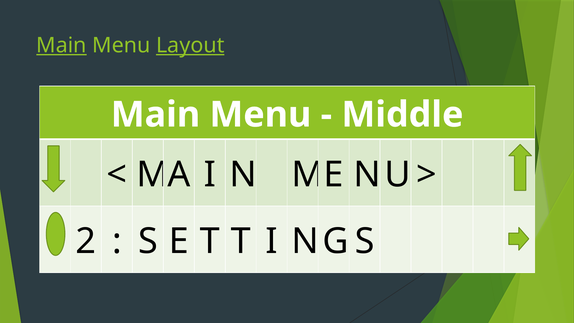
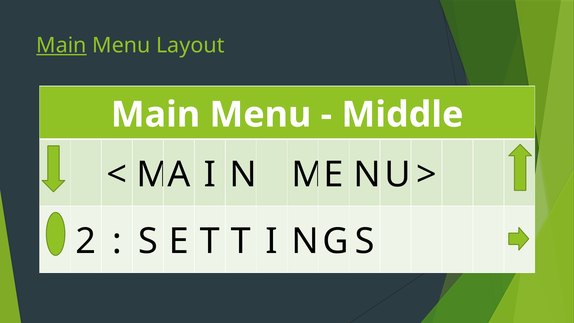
Layout underline: present -> none
